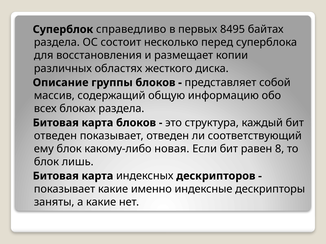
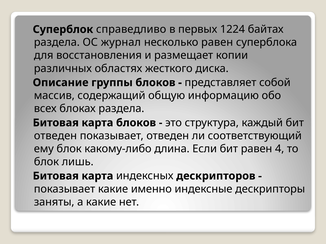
8495: 8495 -> 1224
состоит: состоит -> журнал
несколько перед: перед -> равен
новая: новая -> длина
8: 8 -> 4
